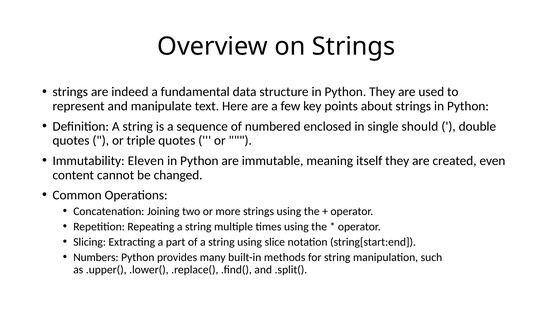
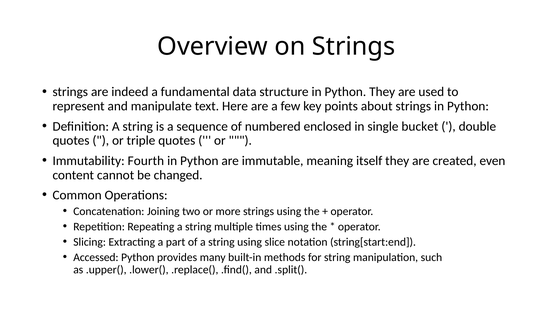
should: should -> bucket
Eleven: Eleven -> Fourth
Numbers: Numbers -> Accessed
